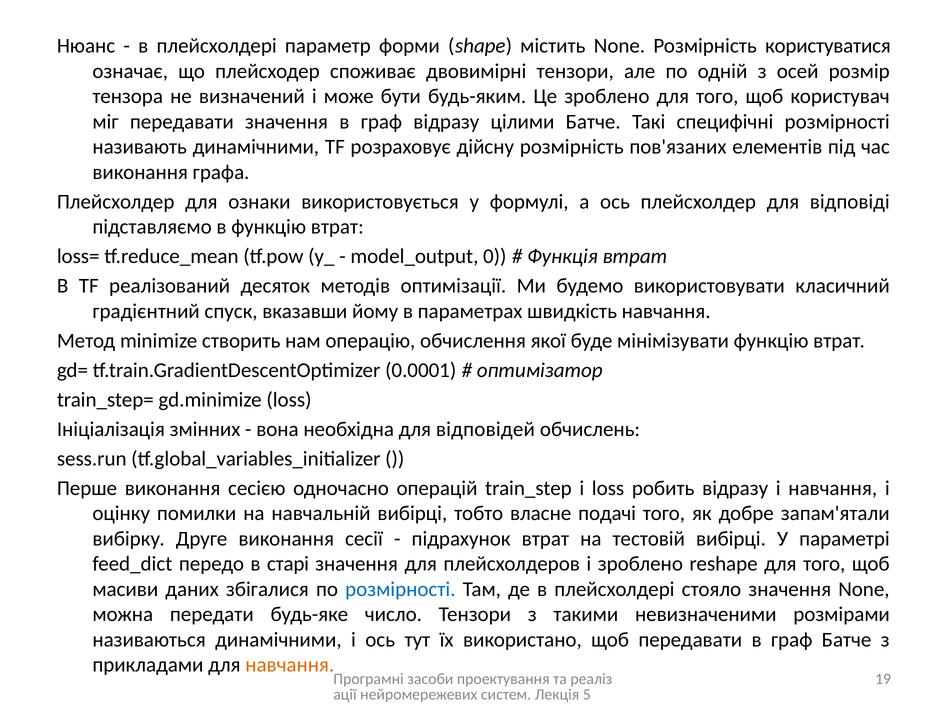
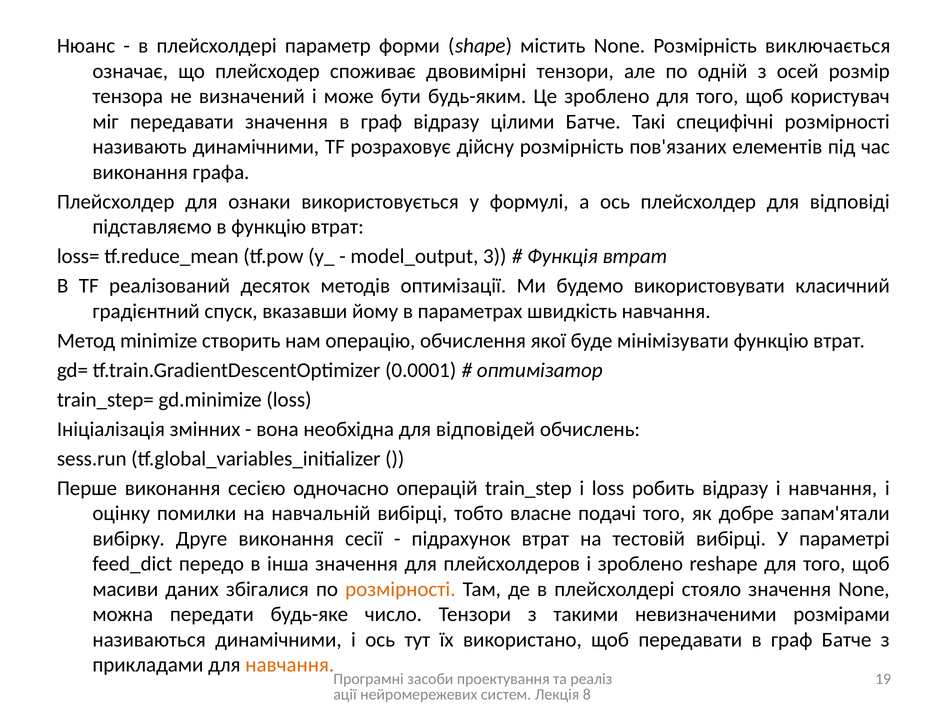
користуватися: користуватися -> виключається
0: 0 -> 3
старі: старі -> інша
розмірності at (400, 589) colour: blue -> orange
5: 5 -> 8
